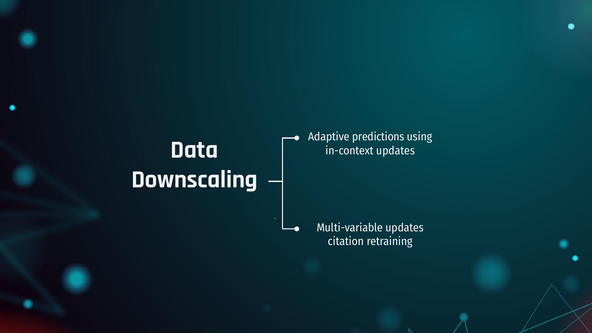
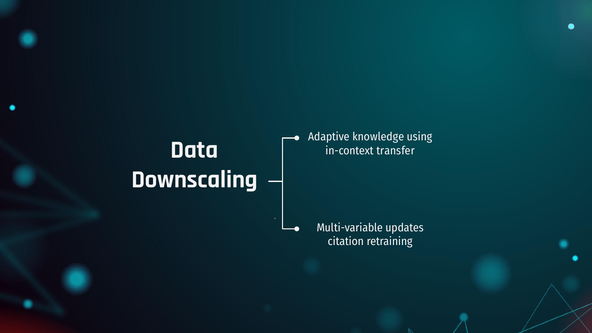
predictions: predictions -> knowledge
in-context updates: updates -> transfer
